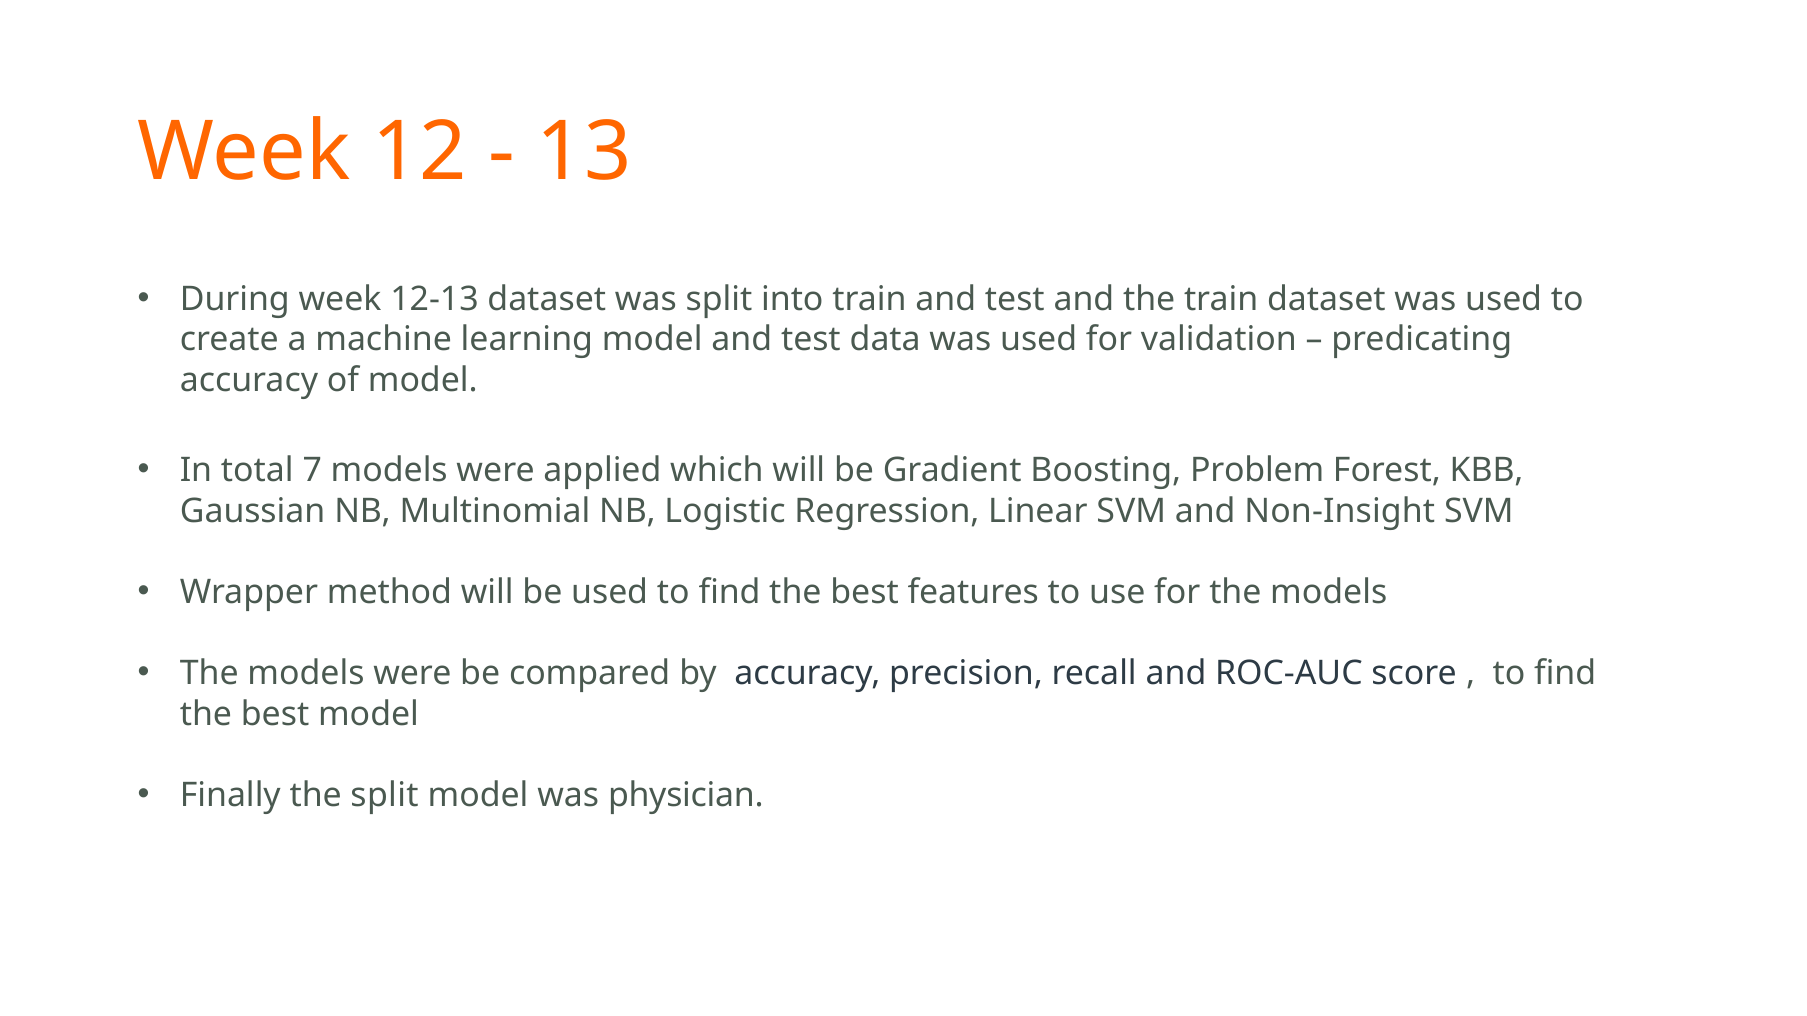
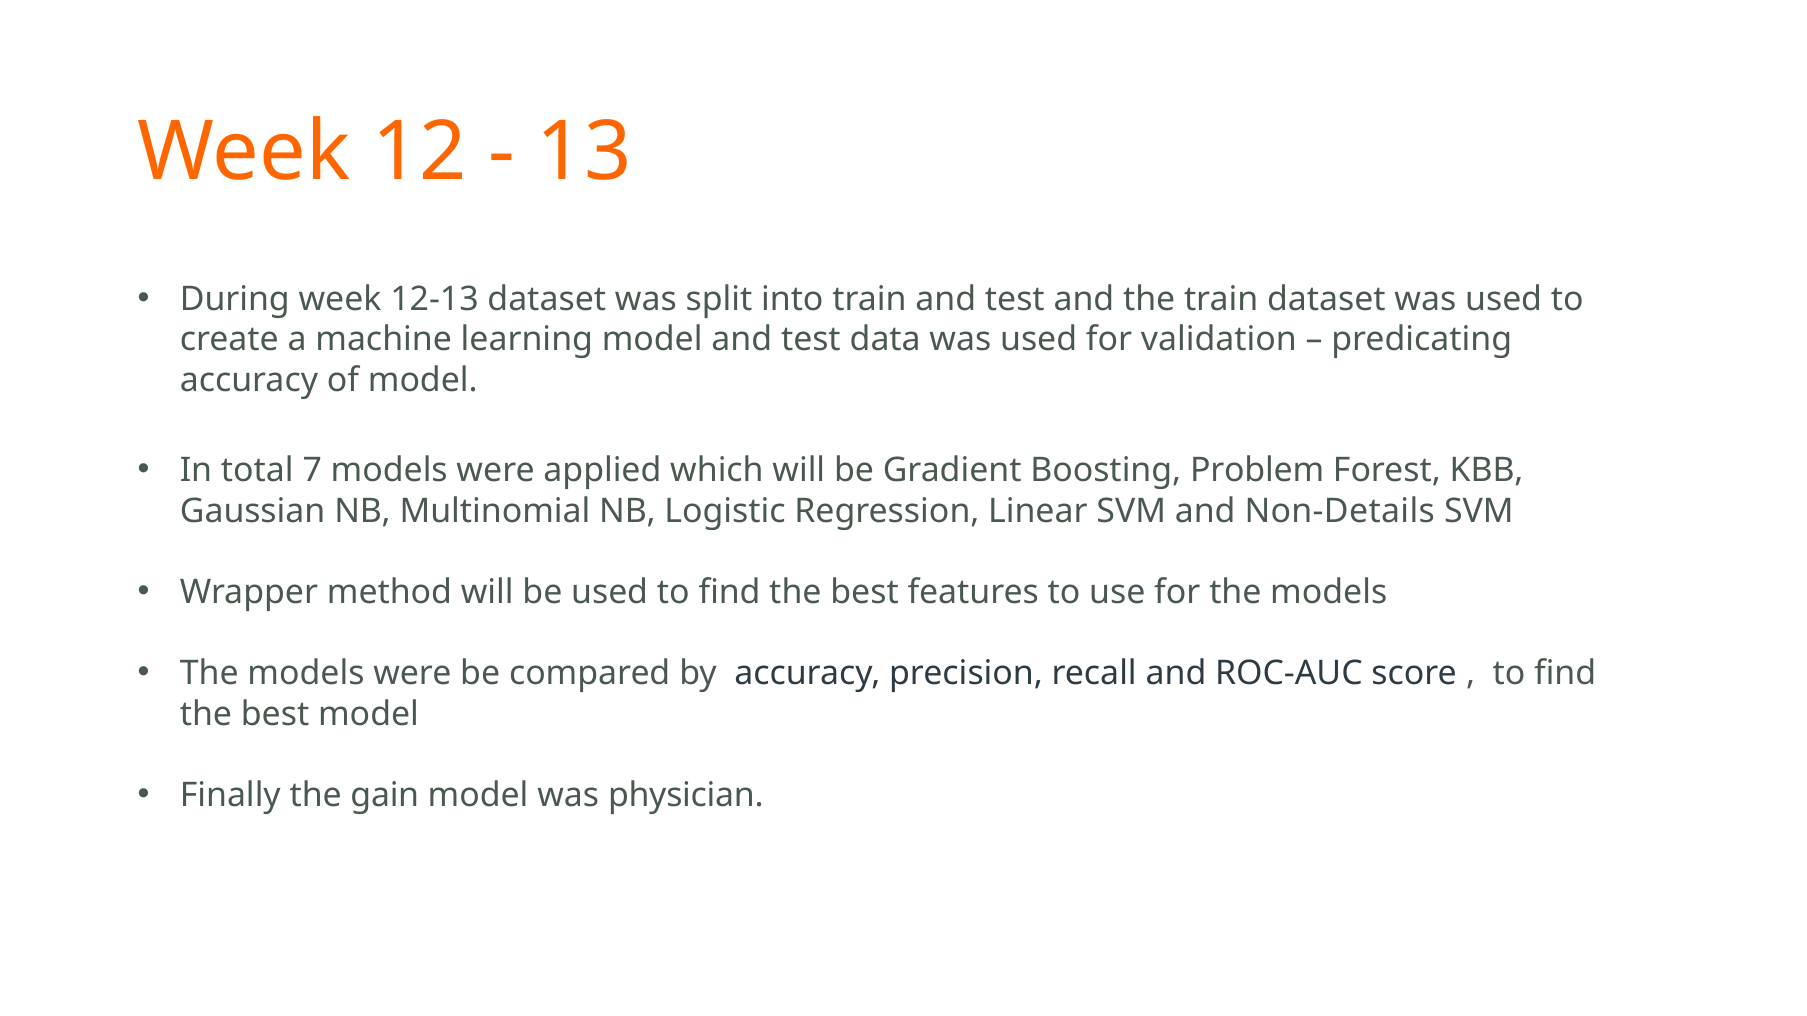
Non-Insight: Non-Insight -> Non-Details
the split: split -> gain
